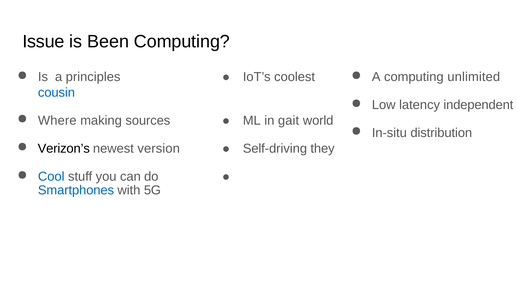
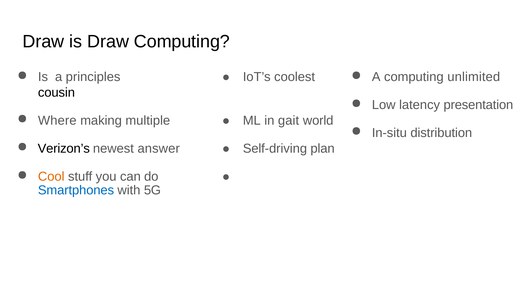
Issue at (43, 41): Issue -> Draw
is Been: Been -> Draw
cousin colour: blue -> black
independent: independent -> presentation
sources: sources -> multiple
version: version -> answer
they: they -> plan
Cool colour: blue -> orange
